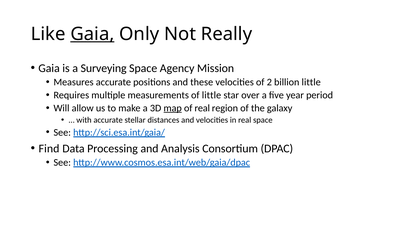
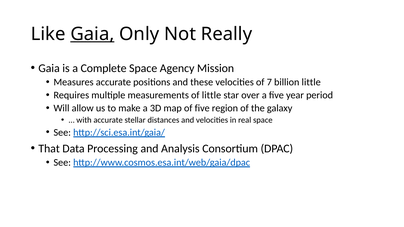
Surveying: Surveying -> Complete
2: 2 -> 7
map underline: present -> none
of real: real -> five
Find: Find -> That
